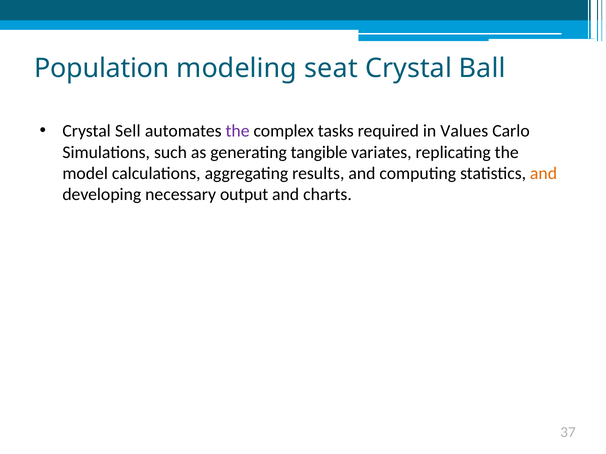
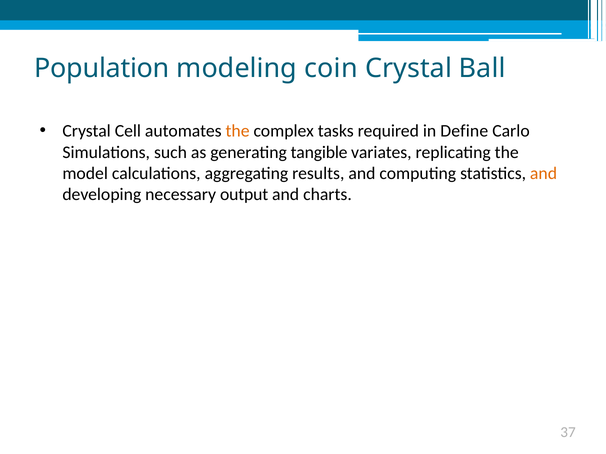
seat: seat -> coin
Sell: Sell -> Cell
the at (238, 131) colour: purple -> orange
Values: Values -> Define
